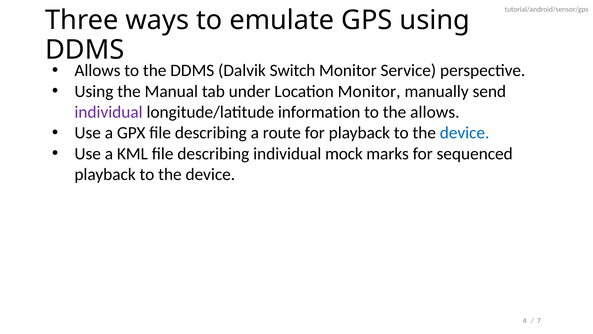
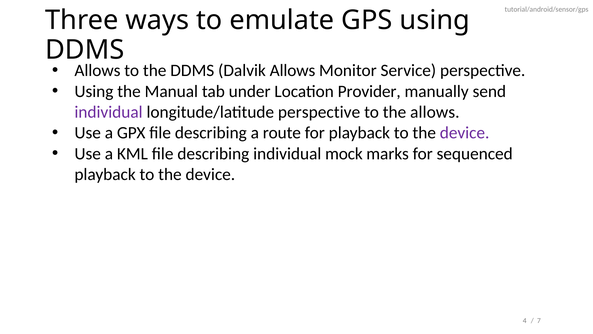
Dalvik Switch: Switch -> Allows
Location Monitor: Monitor -> Provider
longitude/latitude information: information -> perspective
device at (465, 133) colour: blue -> purple
